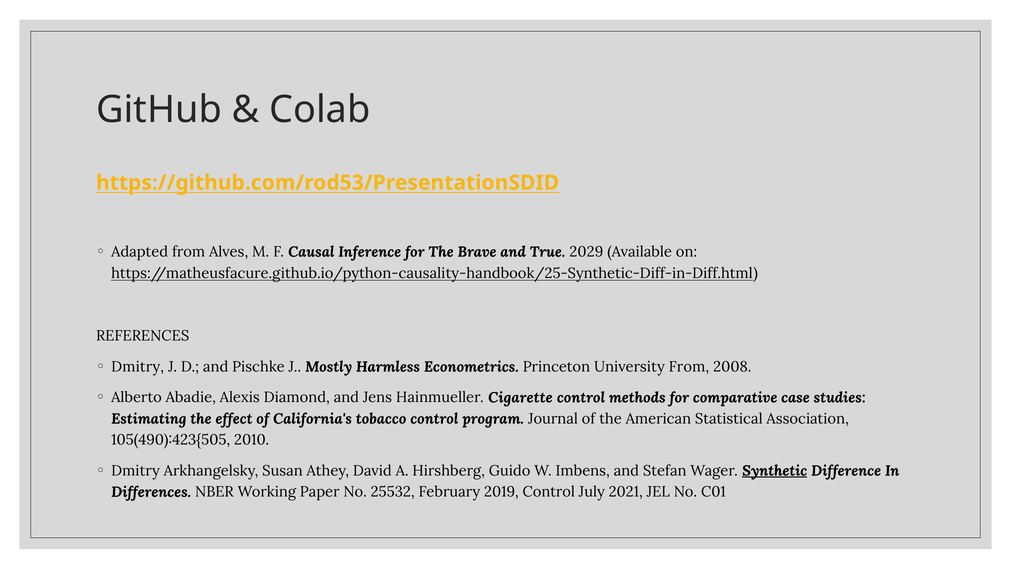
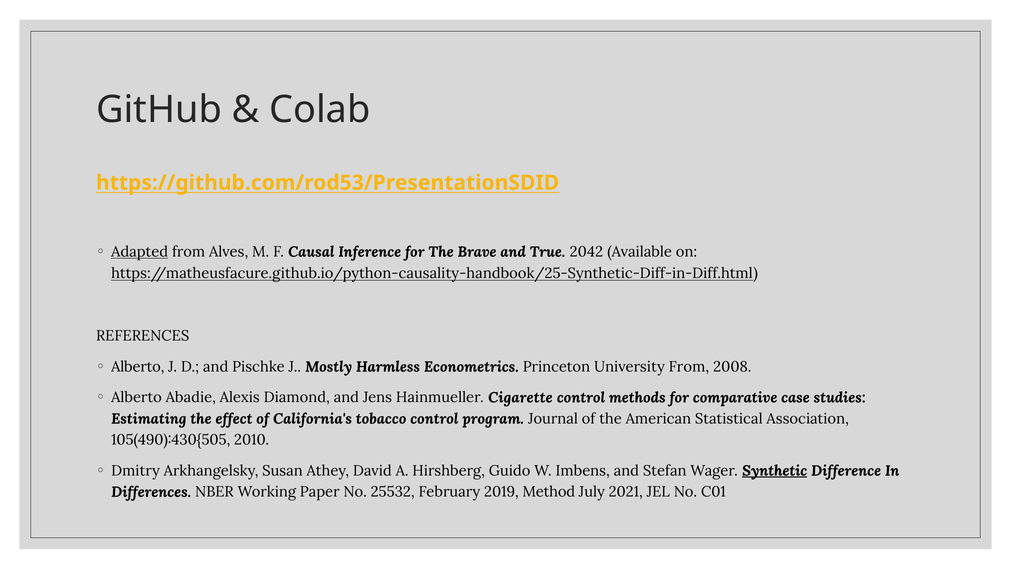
Adapted underline: none -> present
2029: 2029 -> 2042
Dmitry at (138, 367): Dmitry -> Alberto
105(490):423{505: 105(490):423{505 -> 105(490):430{505
2019 Control: Control -> Method
